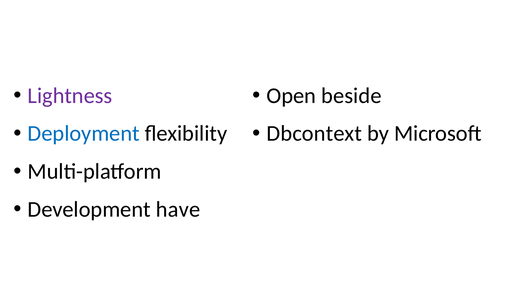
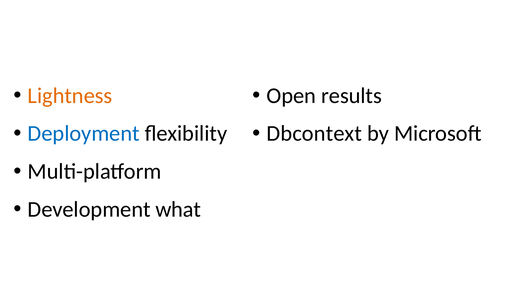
Lightness colour: purple -> orange
beside: beside -> results
have: have -> what
